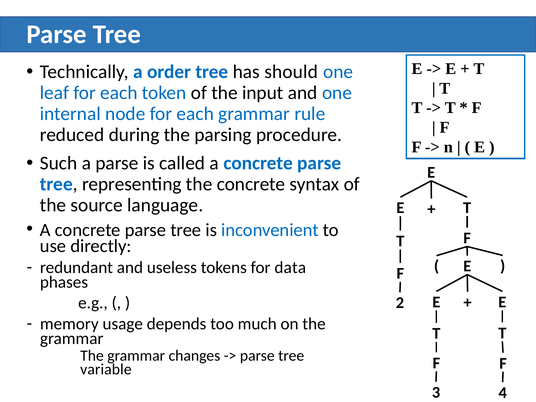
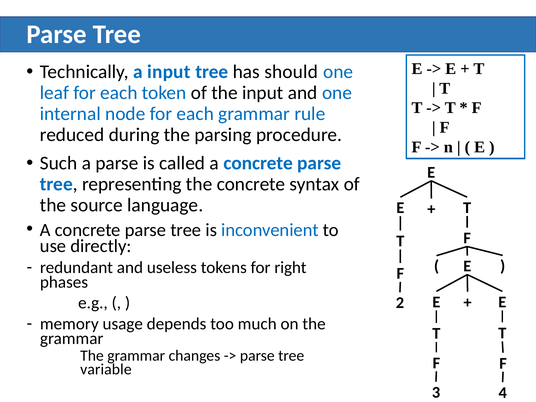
a order: order -> input
data: data -> right
